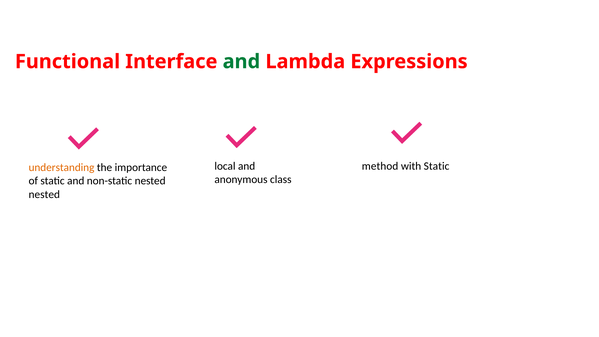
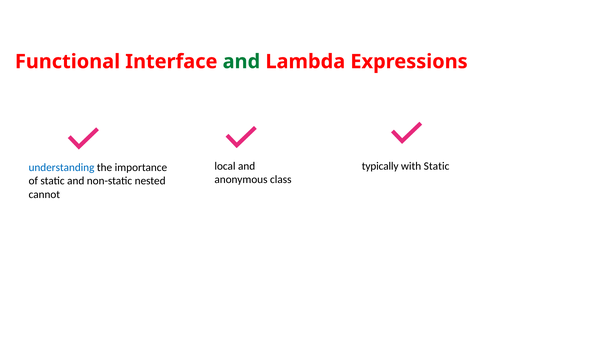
method: method -> typically
understanding colour: orange -> blue
nested at (44, 194): nested -> cannot
